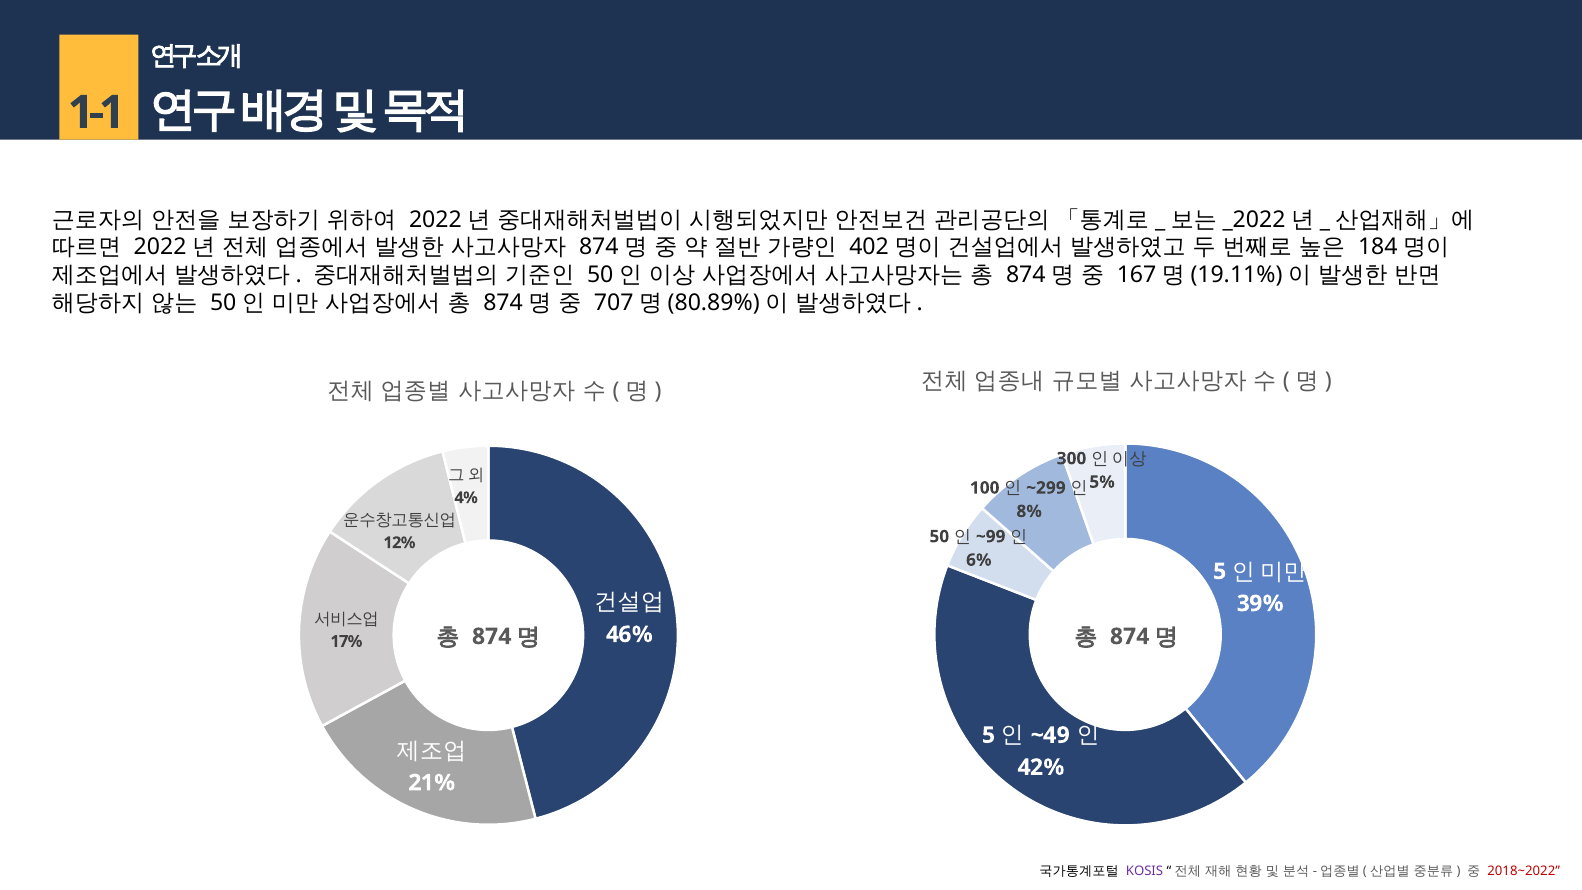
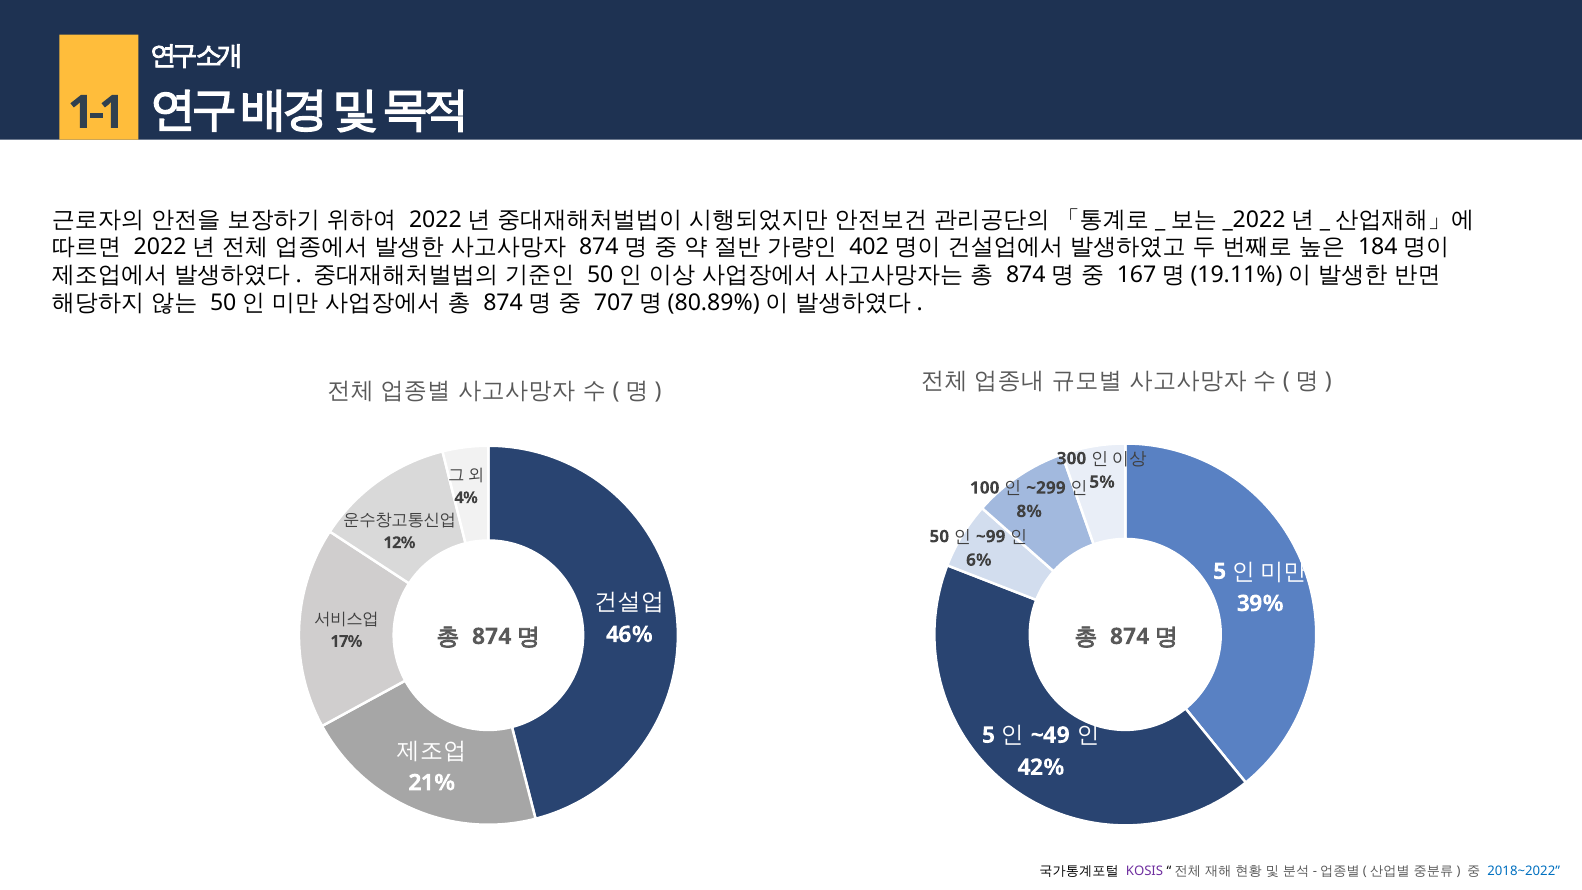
2018~2022 colour: red -> blue
